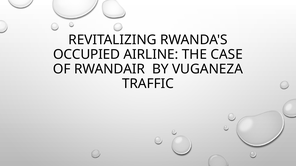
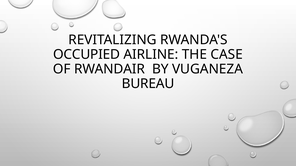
TRAFFIC: TRAFFIC -> BUREAU
